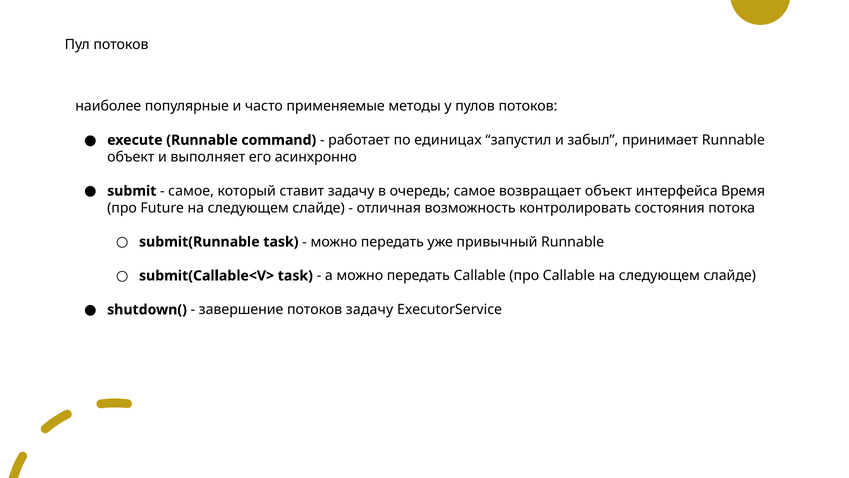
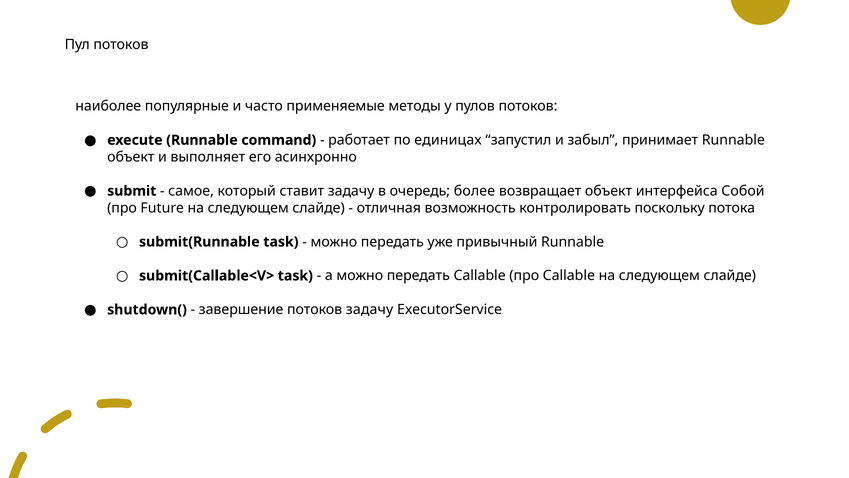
очередь самое: самое -> более
Время: Время -> Собой
состояния: состояния -> поскольку
